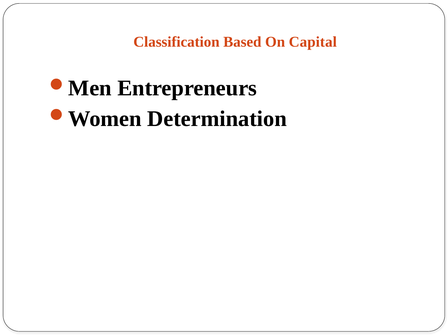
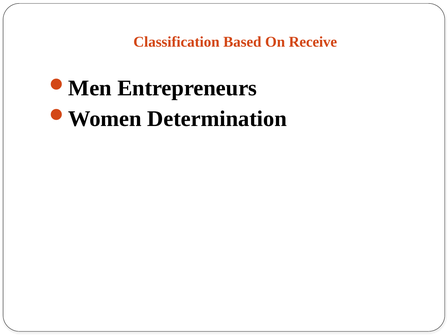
Capital: Capital -> Receive
